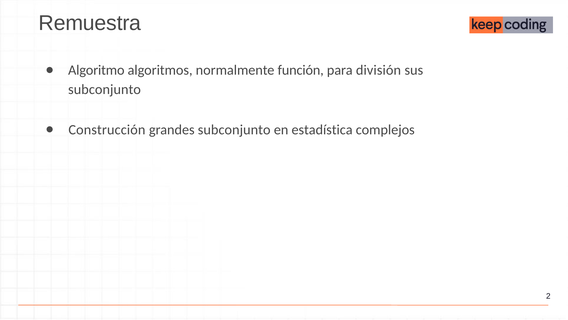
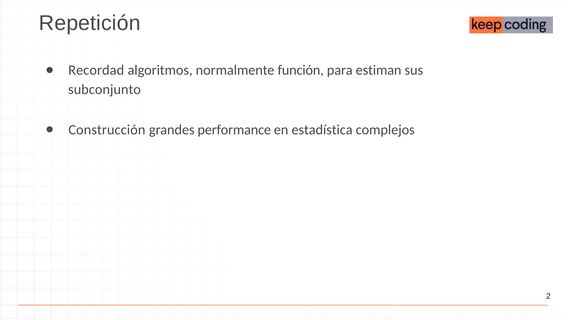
Remuestra: Remuestra -> Repetición
Algoritmo: Algoritmo -> Recordad
división: división -> estiman
grandes subconjunto: subconjunto -> performance
